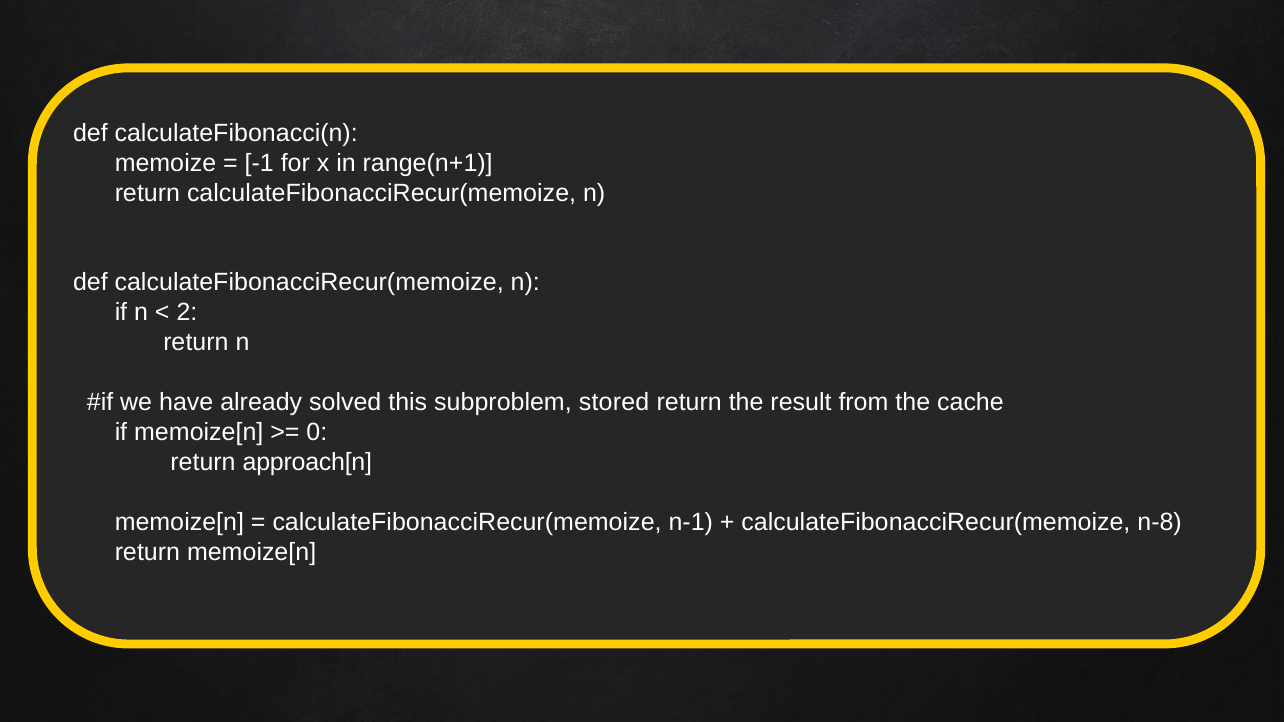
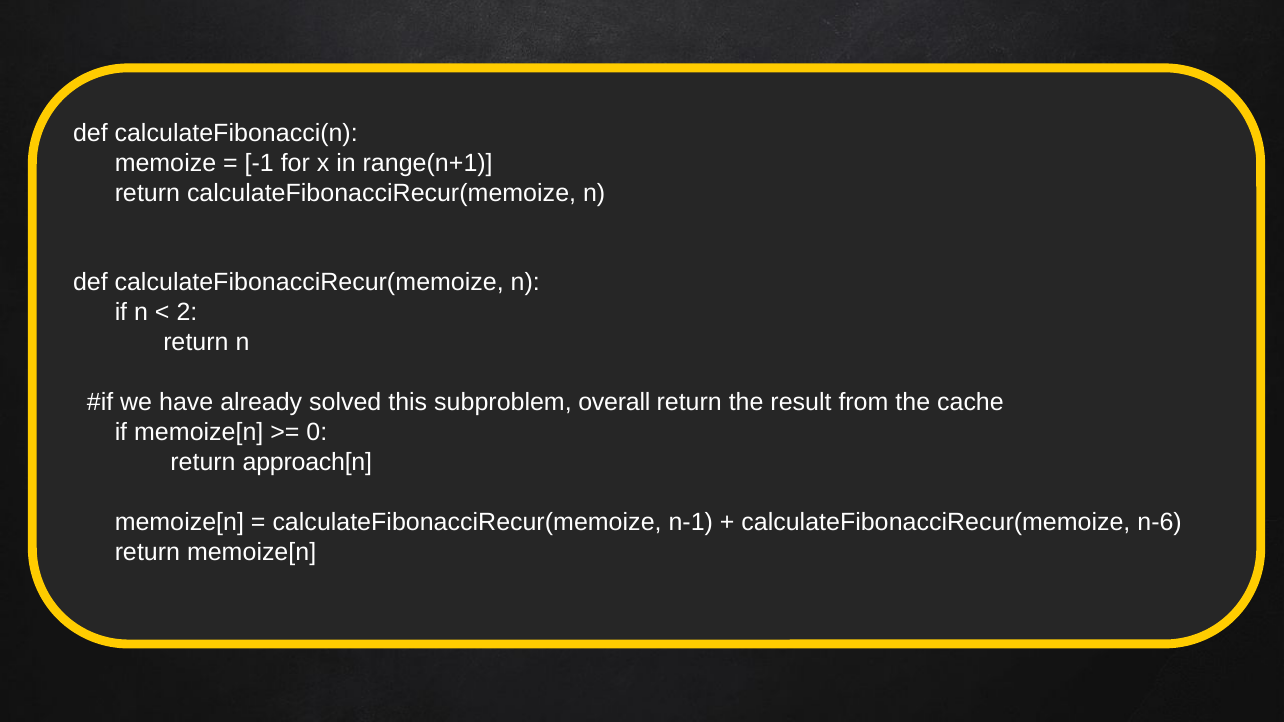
stored: stored -> overall
n-8: n-8 -> n-6
